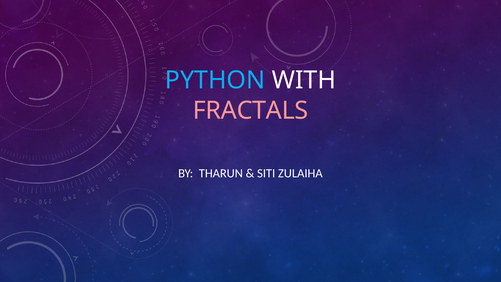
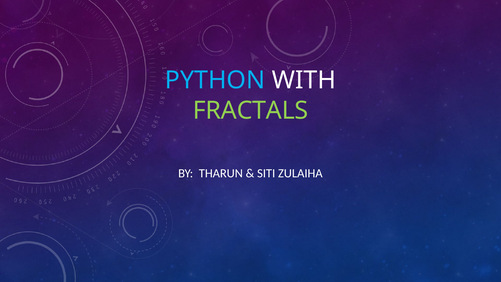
FRACTALS colour: pink -> light green
